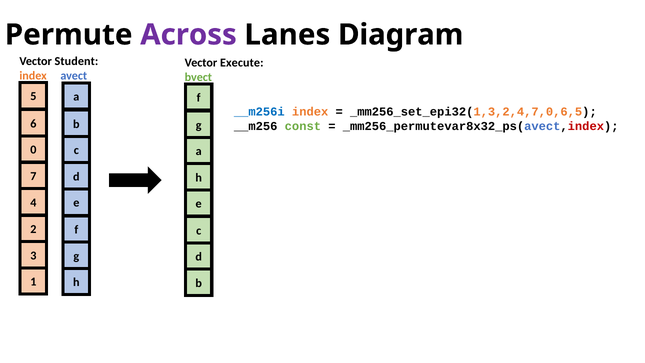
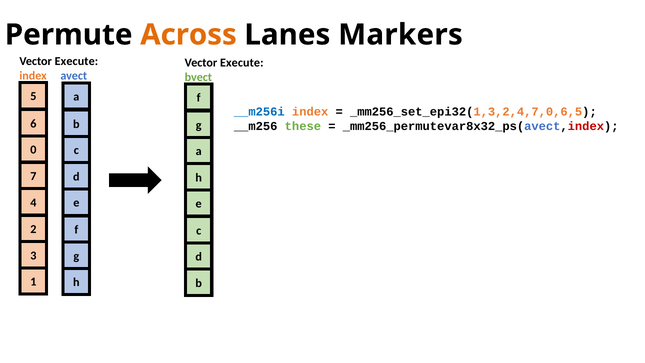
Across colour: purple -> orange
Diagram: Diagram -> Markers
Student at (76, 61): Student -> Execute
const: const -> these
